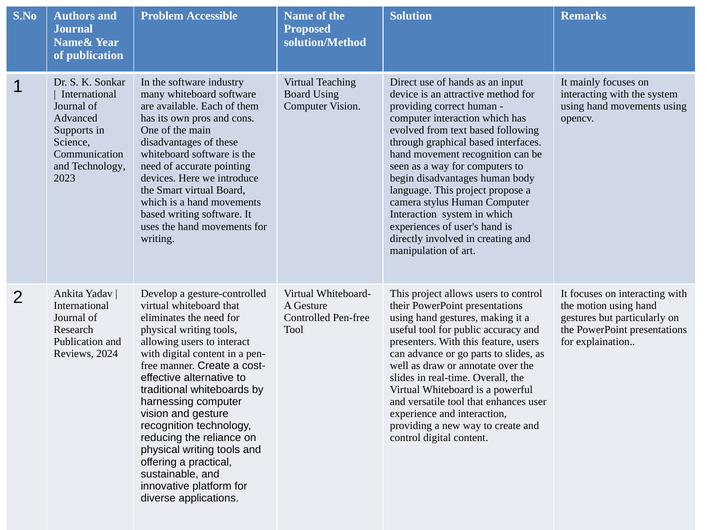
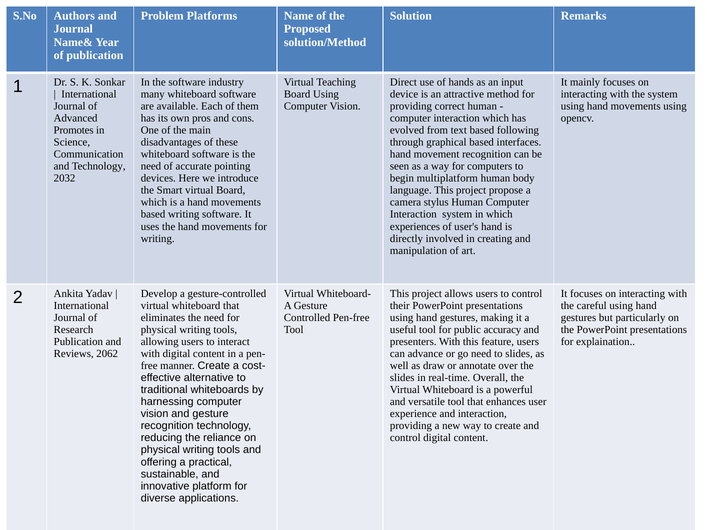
Accessible: Accessible -> Platforms
Supports: Supports -> Promotes
2023: 2023 -> 2032
begin disadvantages: disadvantages -> multiplatform
motion: motion -> careful
2024: 2024 -> 2062
go parts: parts -> need
